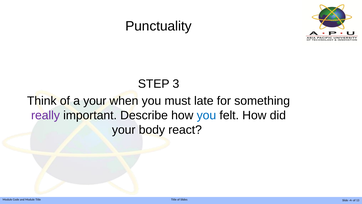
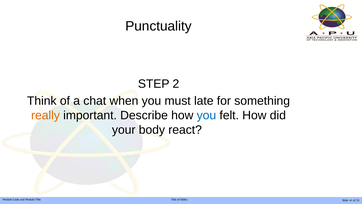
3: 3 -> 2
a your: your -> chat
really colour: purple -> orange
